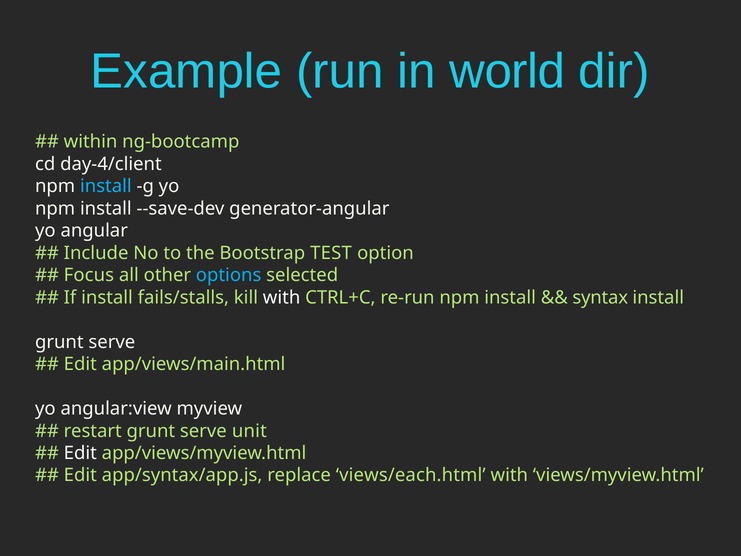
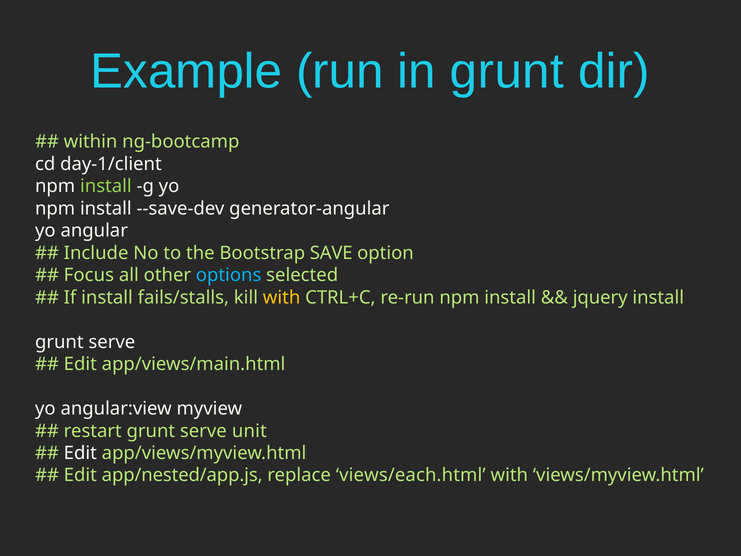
in world: world -> grunt
day-4/client: day-4/client -> day-1/client
install at (106, 186) colour: light blue -> light green
TEST: TEST -> SAVE
with at (282, 297) colour: white -> yellow
syntax: syntax -> jquery
app/syntax/app.js: app/syntax/app.js -> app/nested/app.js
